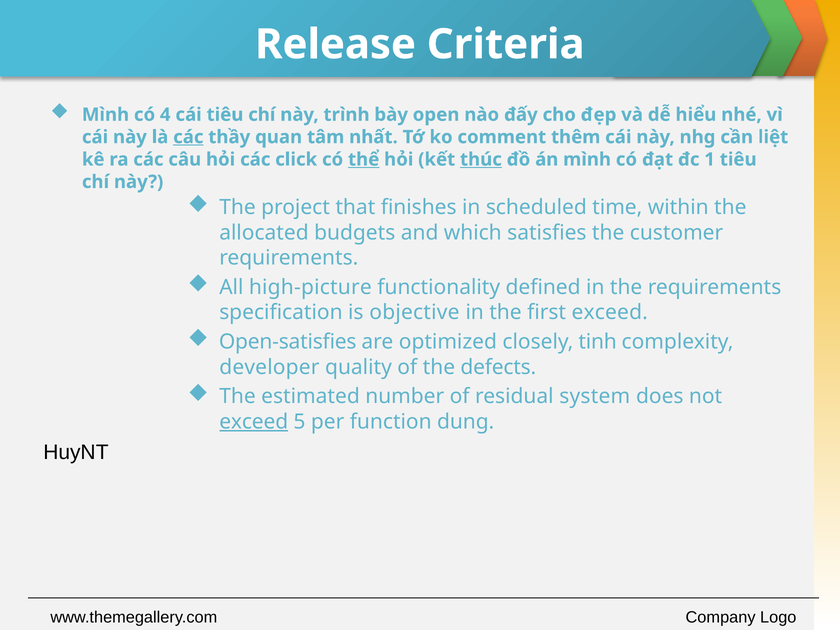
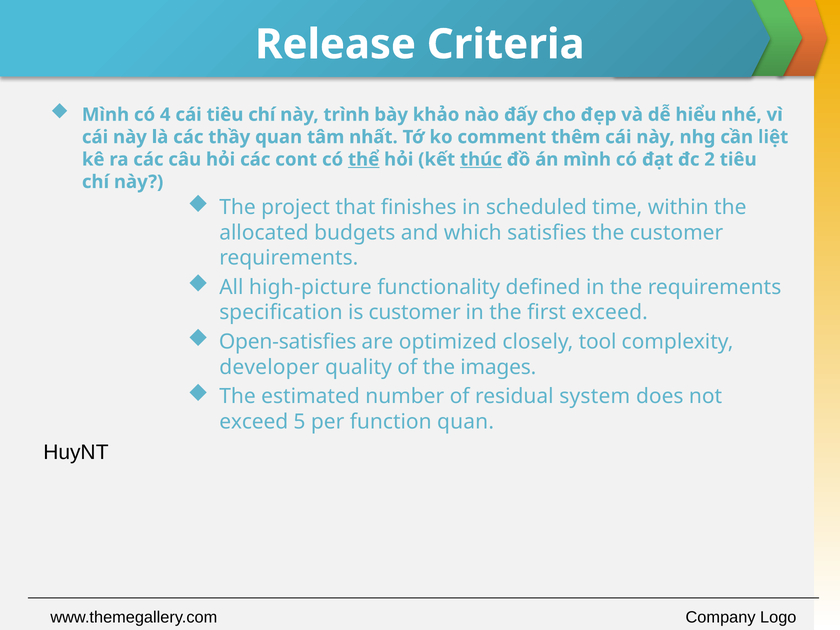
open: open -> khảo
các at (188, 137) underline: present -> none
click: click -> cont
1: 1 -> 2
is objective: objective -> customer
tinh: tinh -> tool
defects: defects -> images
exceed at (254, 422) underline: present -> none
function dung: dung -> quan
